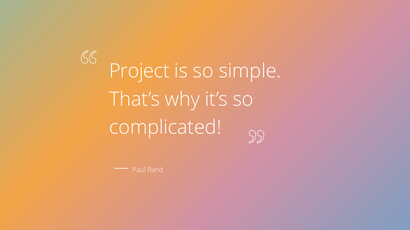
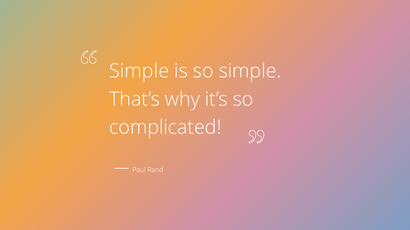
Project at (139, 71): Project -> Simple
